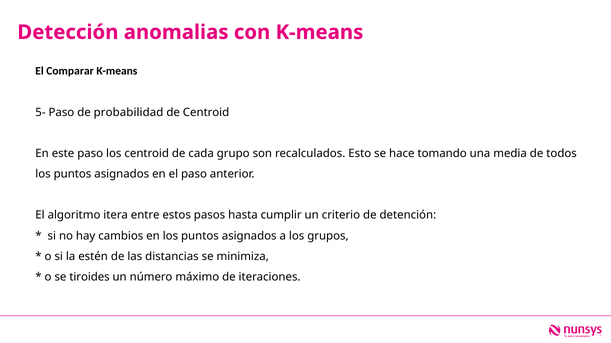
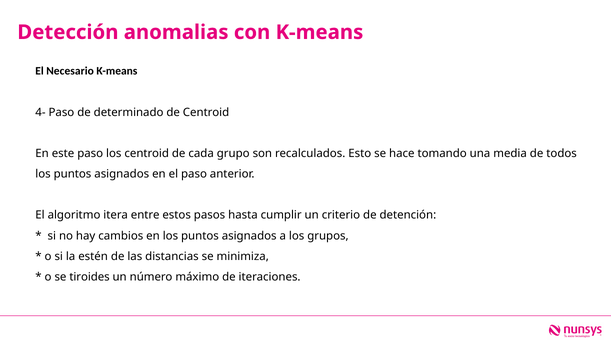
Comparar: Comparar -> Necesario
5-: 5- -> 4-
probabilidad: probabilidad -> determinado
